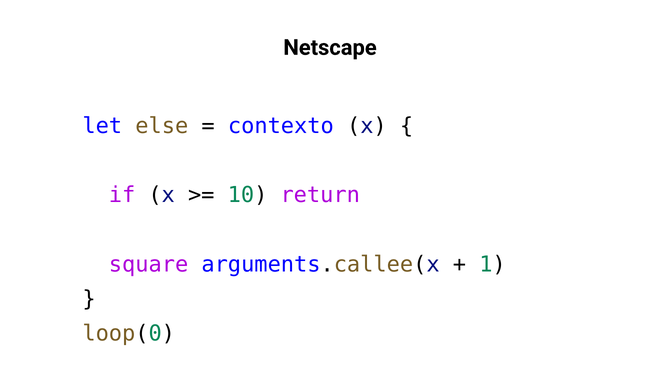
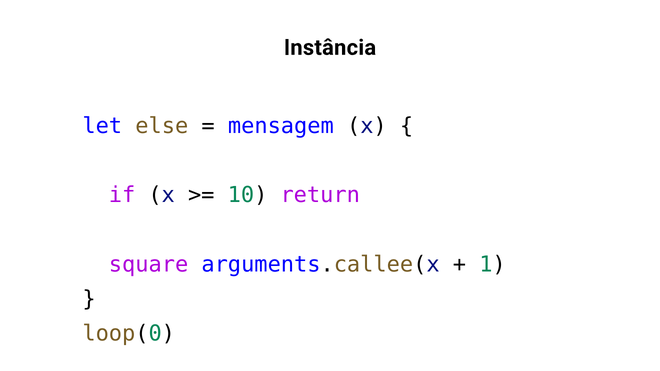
Netscape: Netscape -> Instância
contexto: contexto -> mensagem
